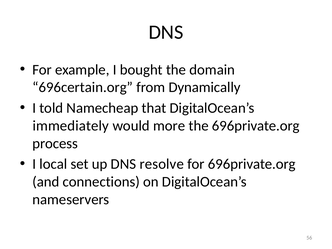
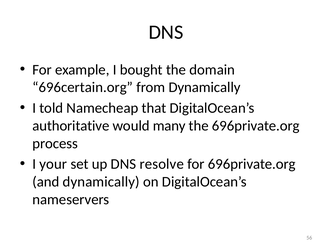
immediately: immediately -> authoritative
more: more -> many
local: local -> your
and connections: connections -> dynamically
